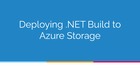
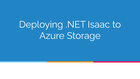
Build: Build -> Isaac
